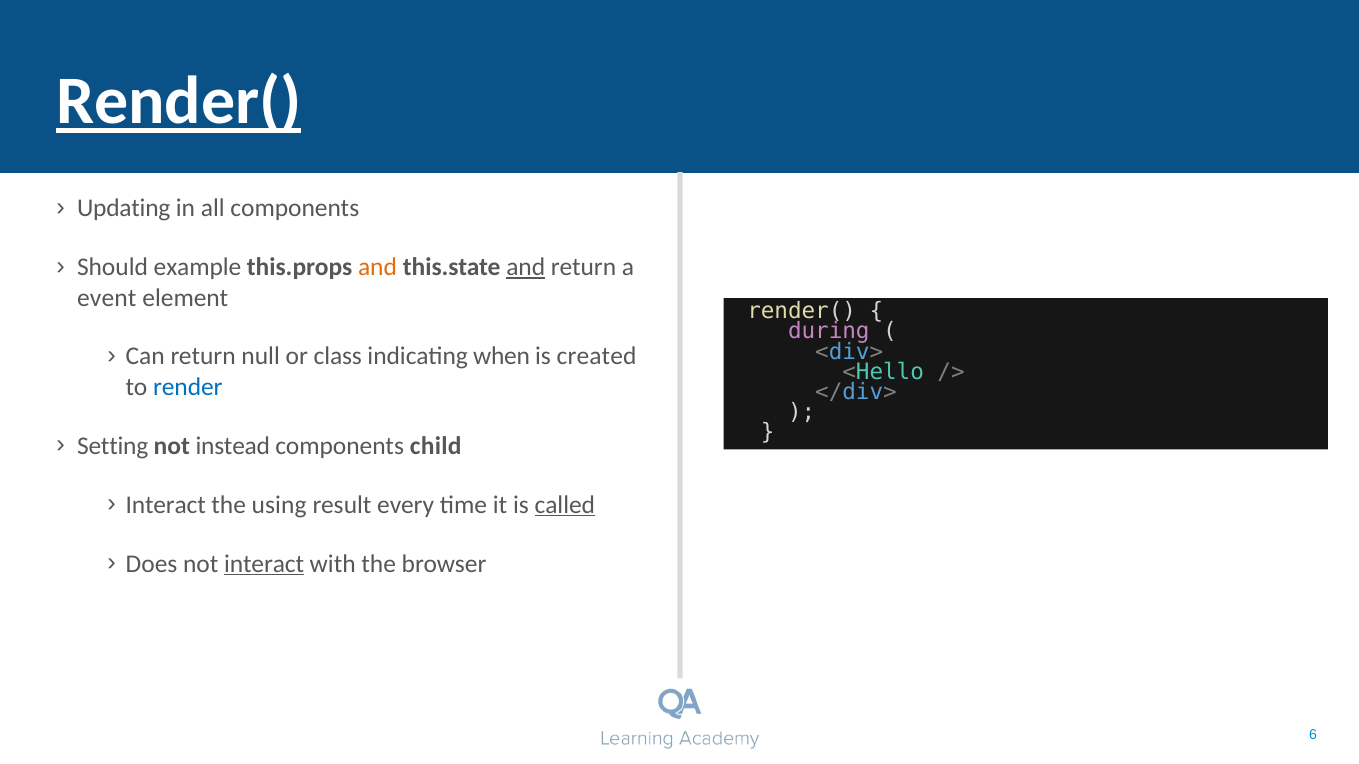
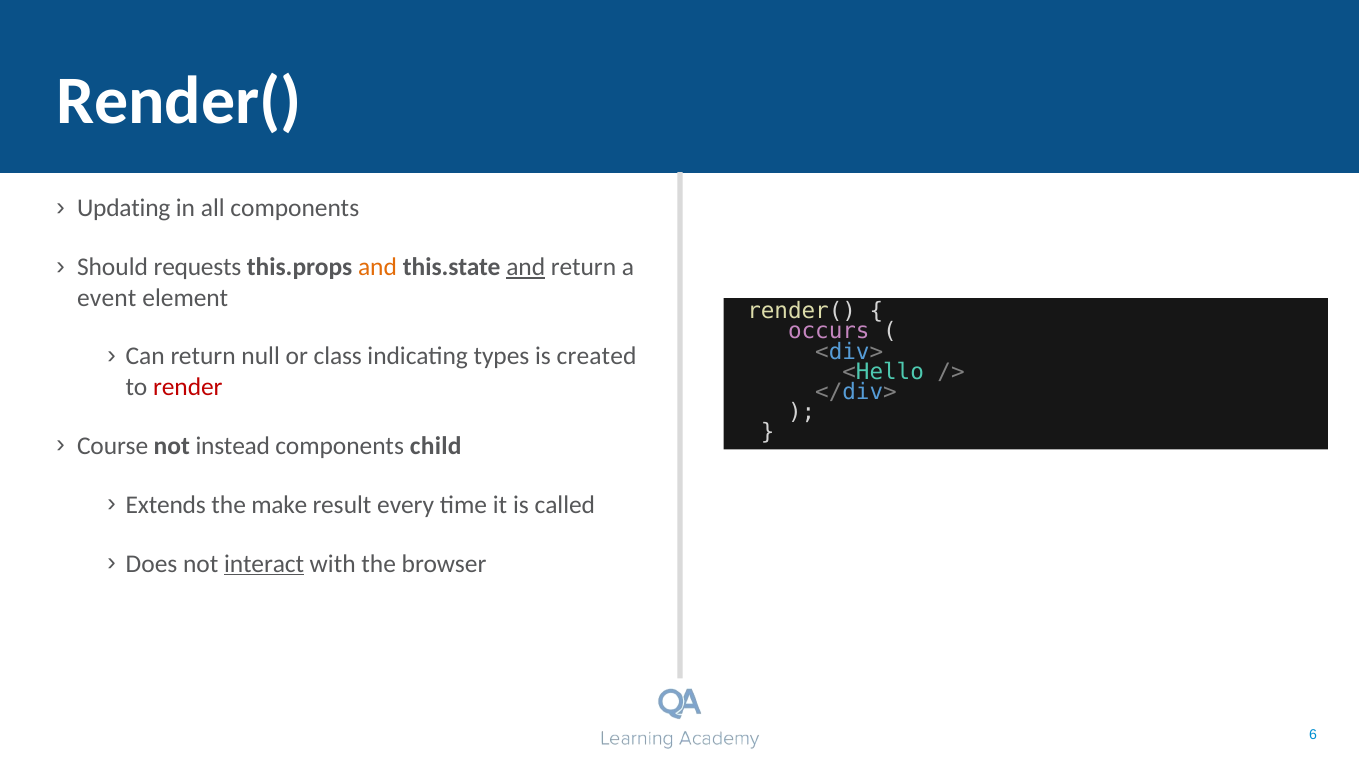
Render( at (179, 101) underline: present -> none
example: example -> requests
during: during -> occurs
when: when -> types
render colour: blue -> red
Setting: Setting -> Course
Interact at (166, 505): Interact -> Extends
using: using -> make
called underline: present -> none
